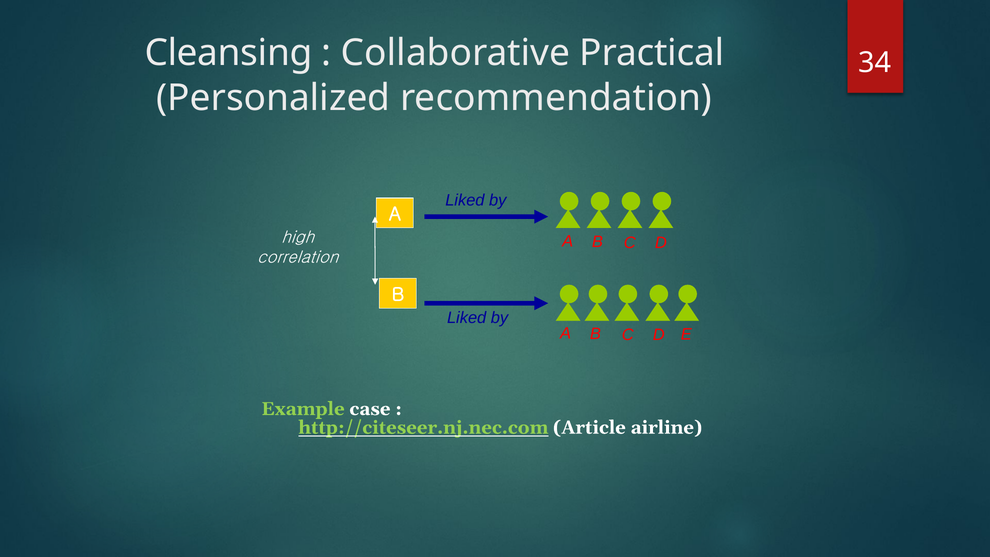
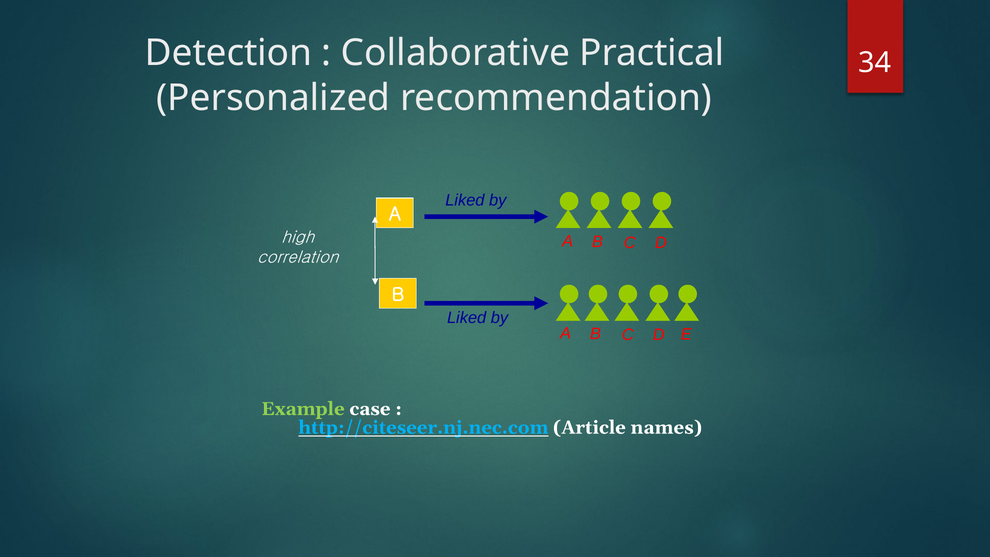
Cleansing: Cleansing -> Detection
http://citeseer.nj.nec.com colour: light green -> light blue
airline: airline -> names
